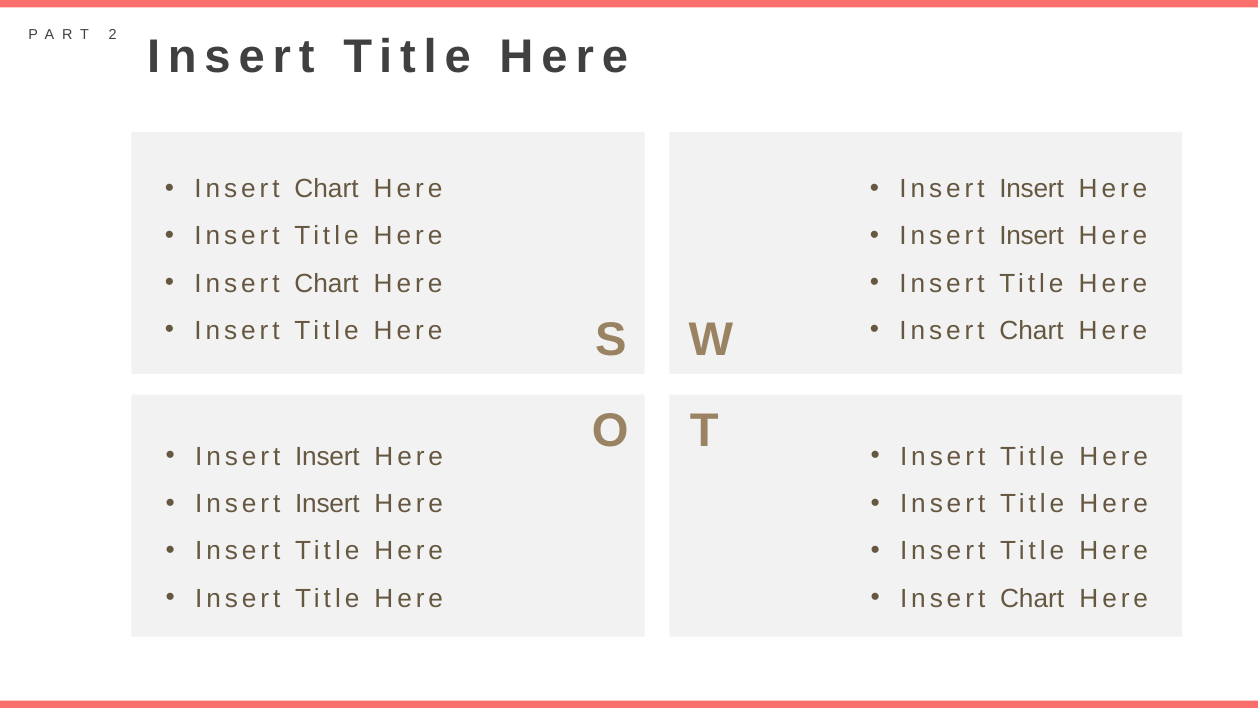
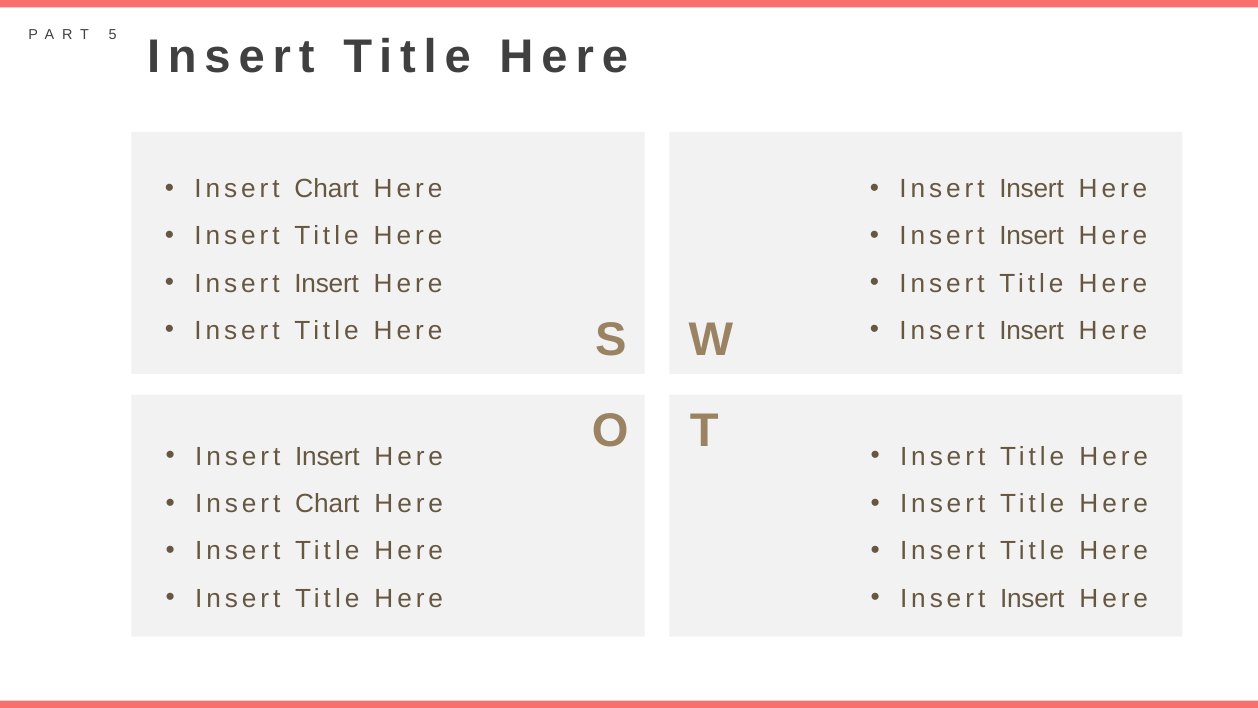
2: 2 -> 5
Chart at (327, 283): Chart -> Insert
Chart at (1031, 330): Chart -> Insert
Insert at (327, 504): Insert -> Chart
Chart at (1032, 598): Chart -> Insert
